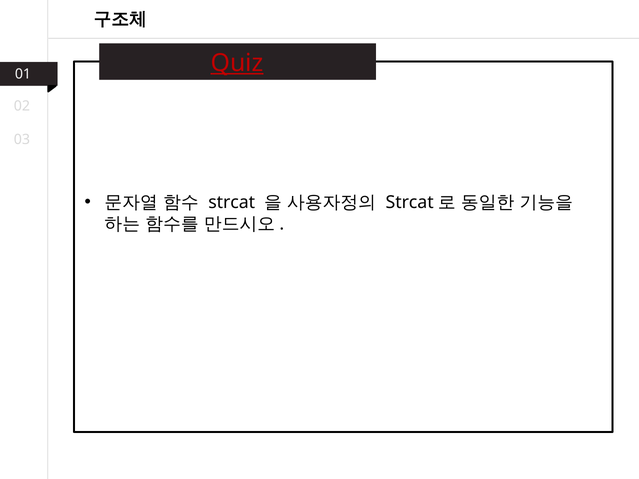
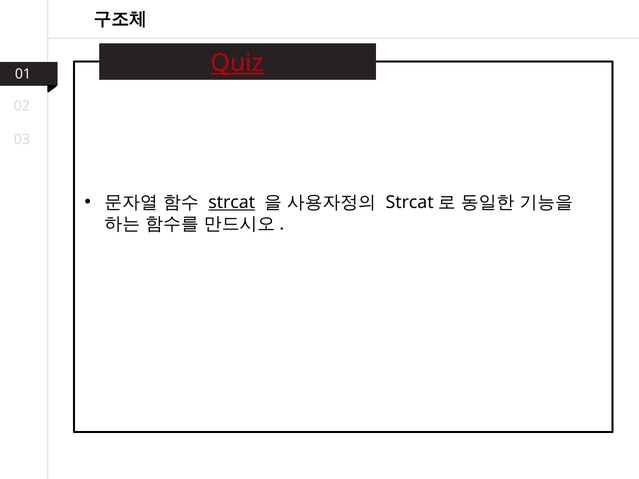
strcat underline: none -> present
